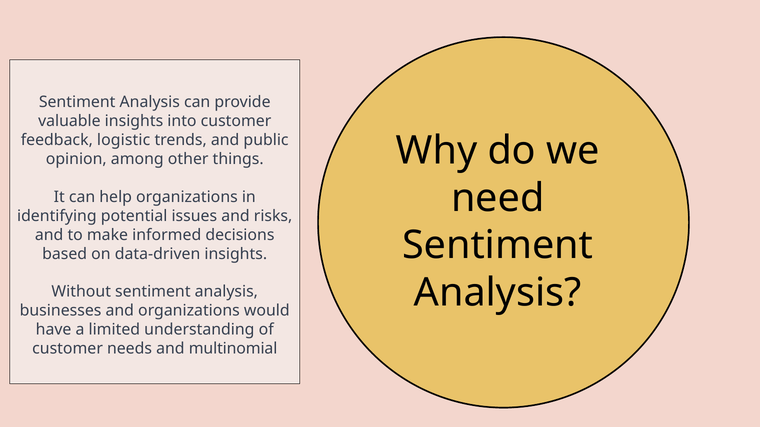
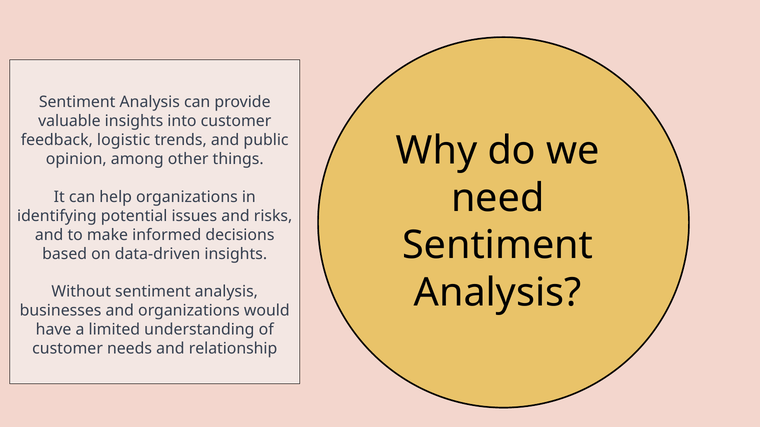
multinomial: multinomial -> relationship
